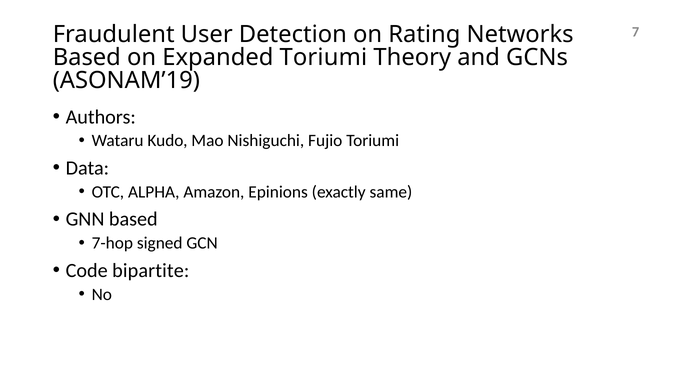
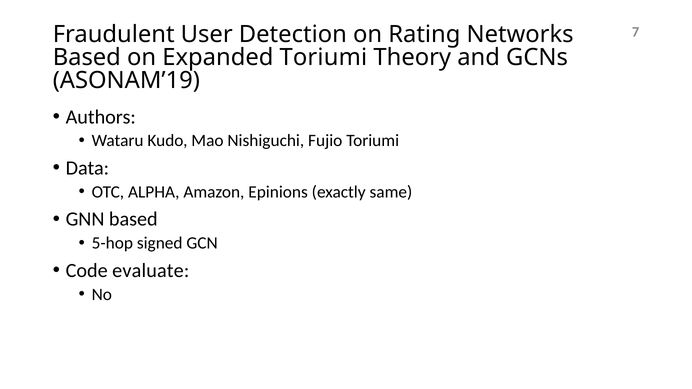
7-hop: 7-hop -> 5-hop
bipartite: bipartite -> evaluate
